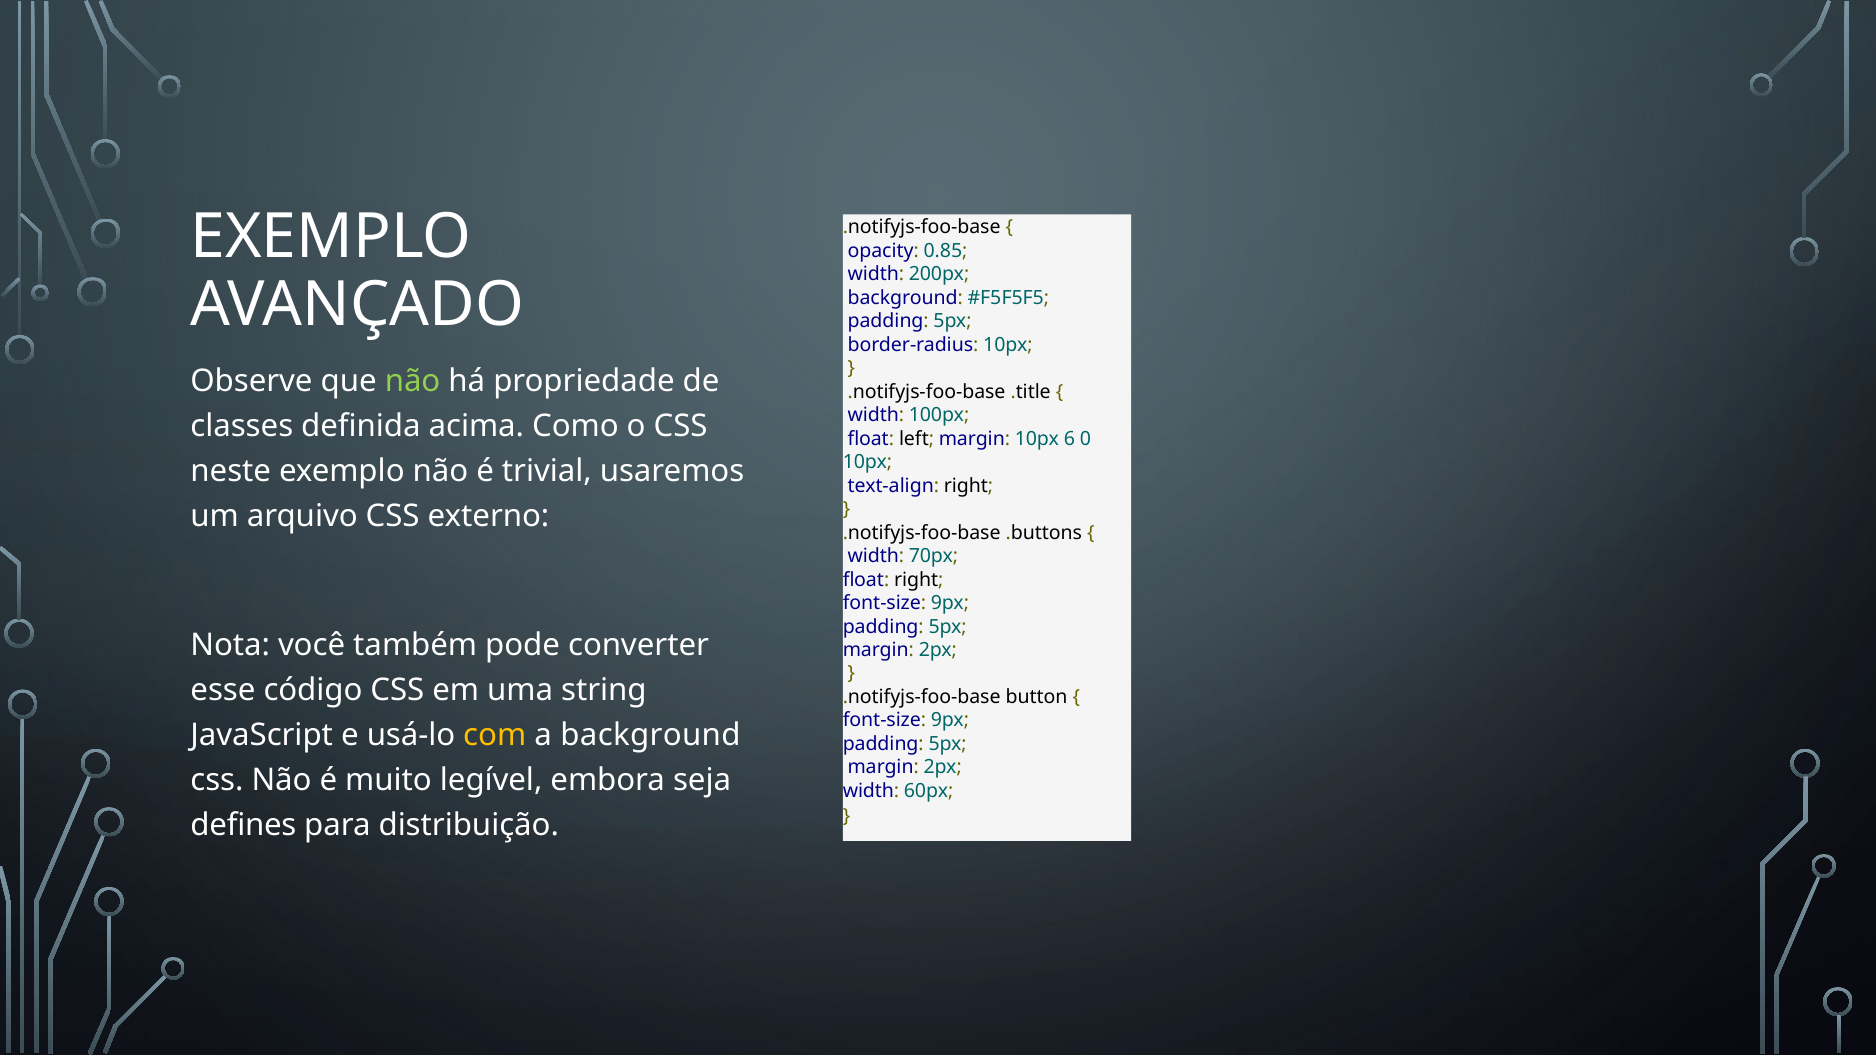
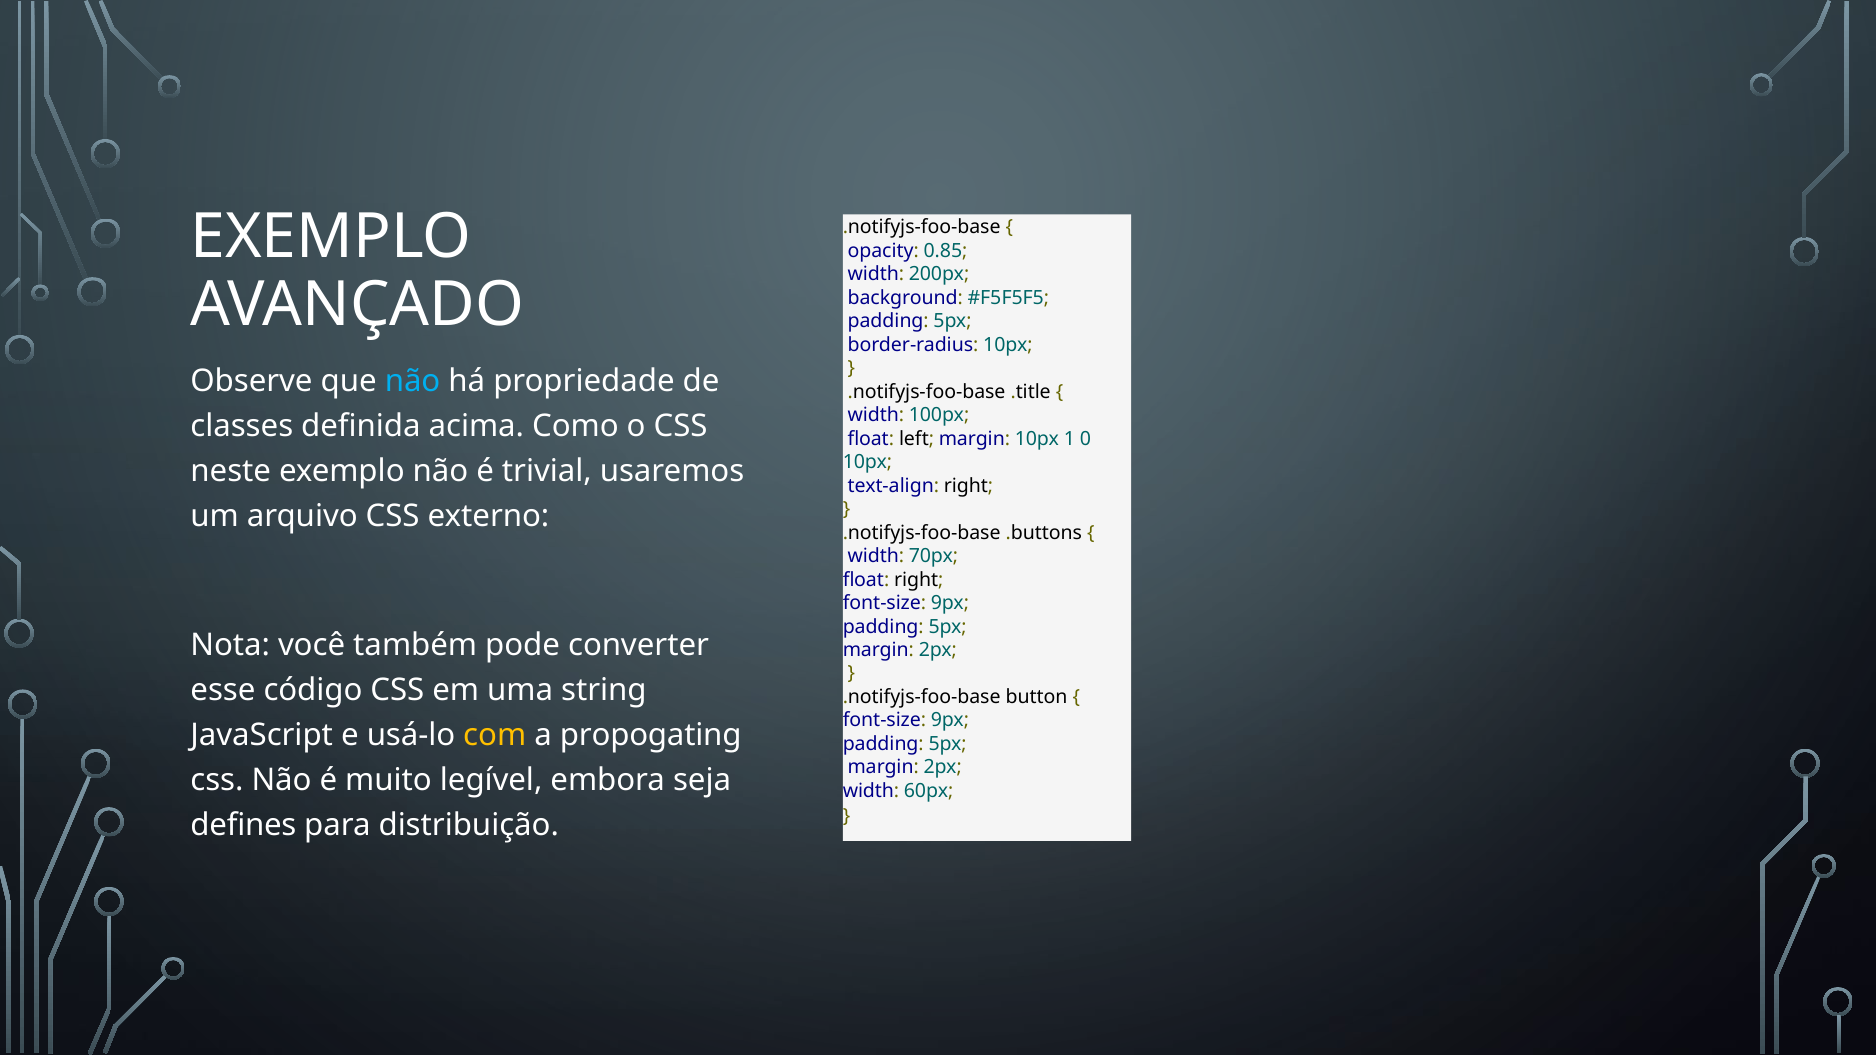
não at (413, 382) colour: light green -> light blue
6: 6 -> 1
a background: background -> propogating
